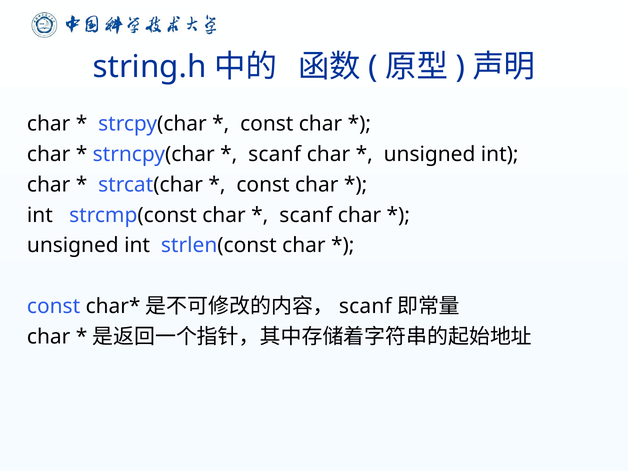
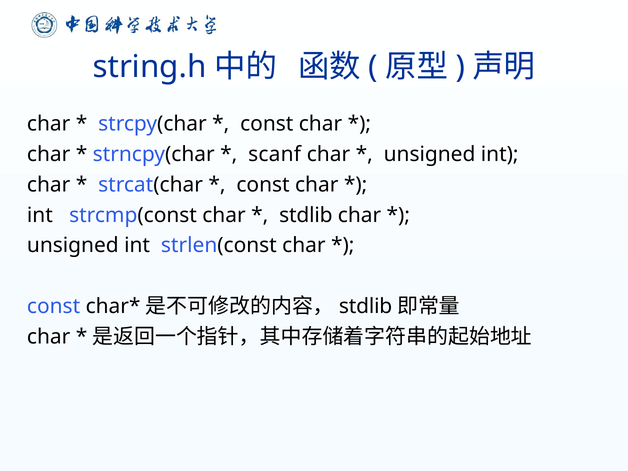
scanf at (306, 215): scanf -> stdlib
scanf at (365, 306): scanf -> stdlib
